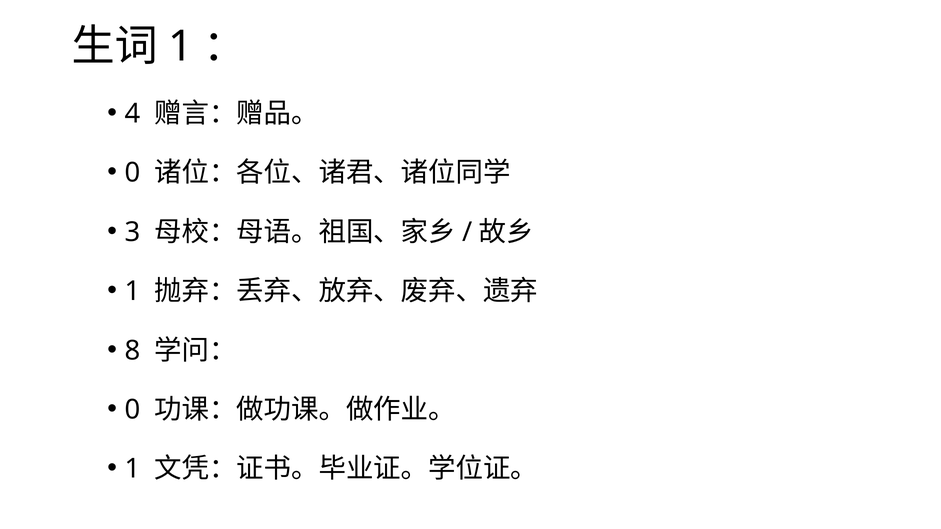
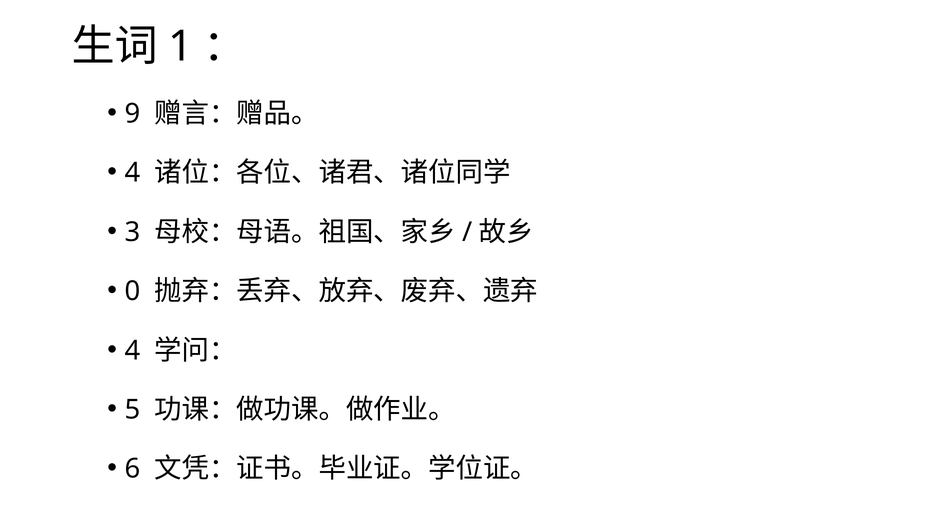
4: 4 -> 9
0 at (133, 173): 0 -> 4
1 at (133, 291): 1 -> 0
8 at (133, 351): 8 -> 4
0 at (133, 410): 0 -> 5
1 at (133, 469): 1 -> 6
